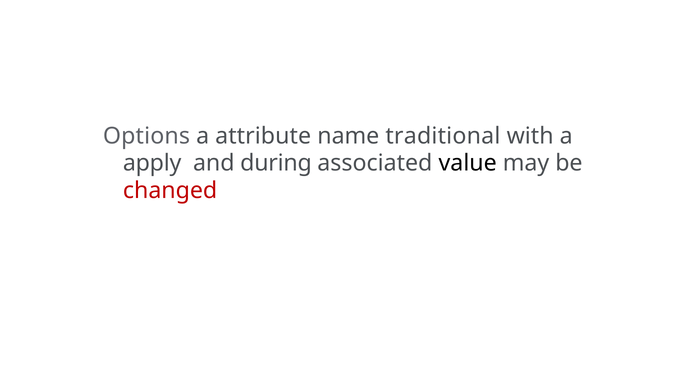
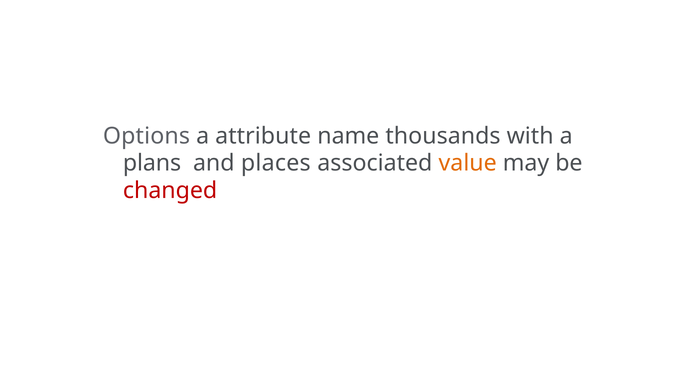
traditional: traditional -> thousands
apply: apply -> plans
during: during -> places
value colour: black -> orange
